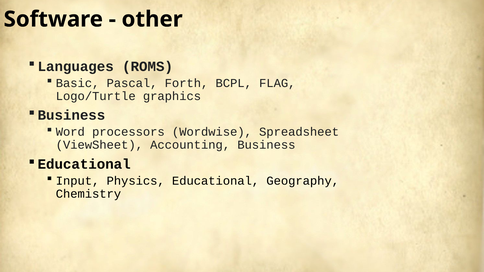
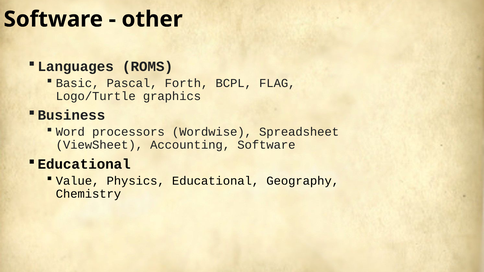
Accounting Business: Business -> Software
Input: Input -> Value
